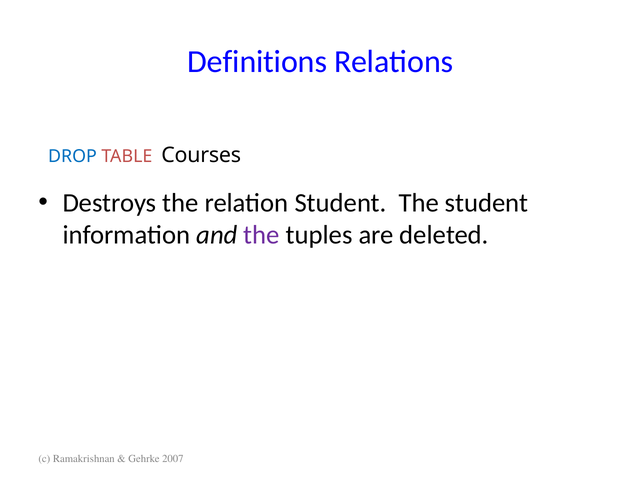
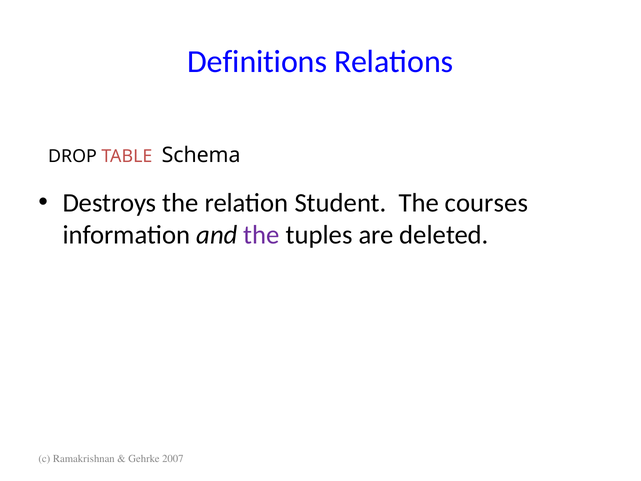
DROP colour: blue -> black
Courses: Courses -> Schema
The student: student -> courses
